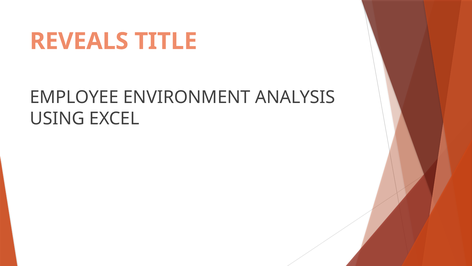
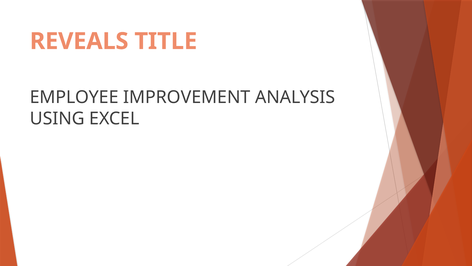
ENVIRONMENT: ENVIRONMENT -> IMPROVEMENT
